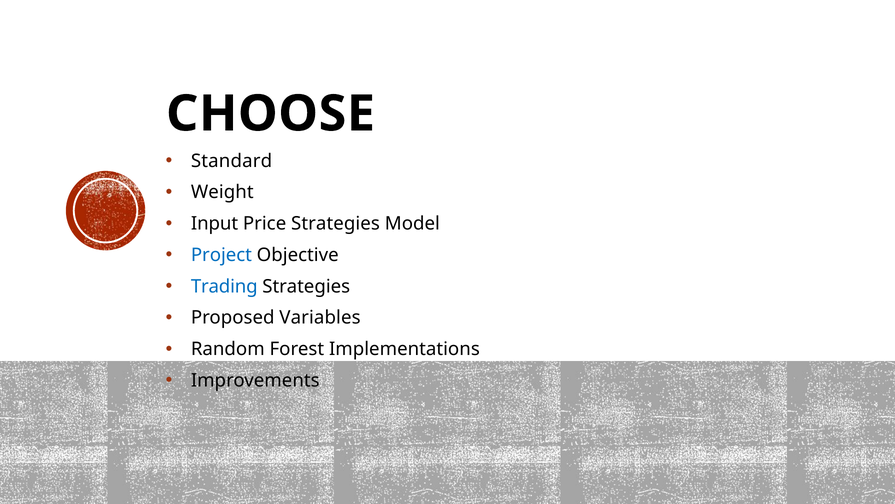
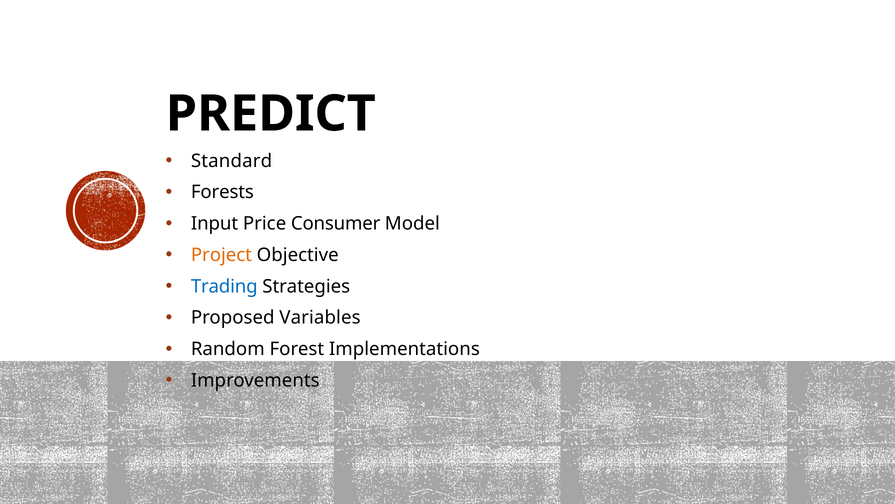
CHOOSE: CHOOSE -> PREDICT
Weight: Weight -> Forests
Price Strategies: Strategies -> Consumer
Project colour: blue -> orange
